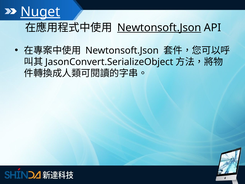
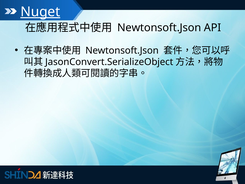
Newtonsoft.Json at (159, 28) underline: present -> none
